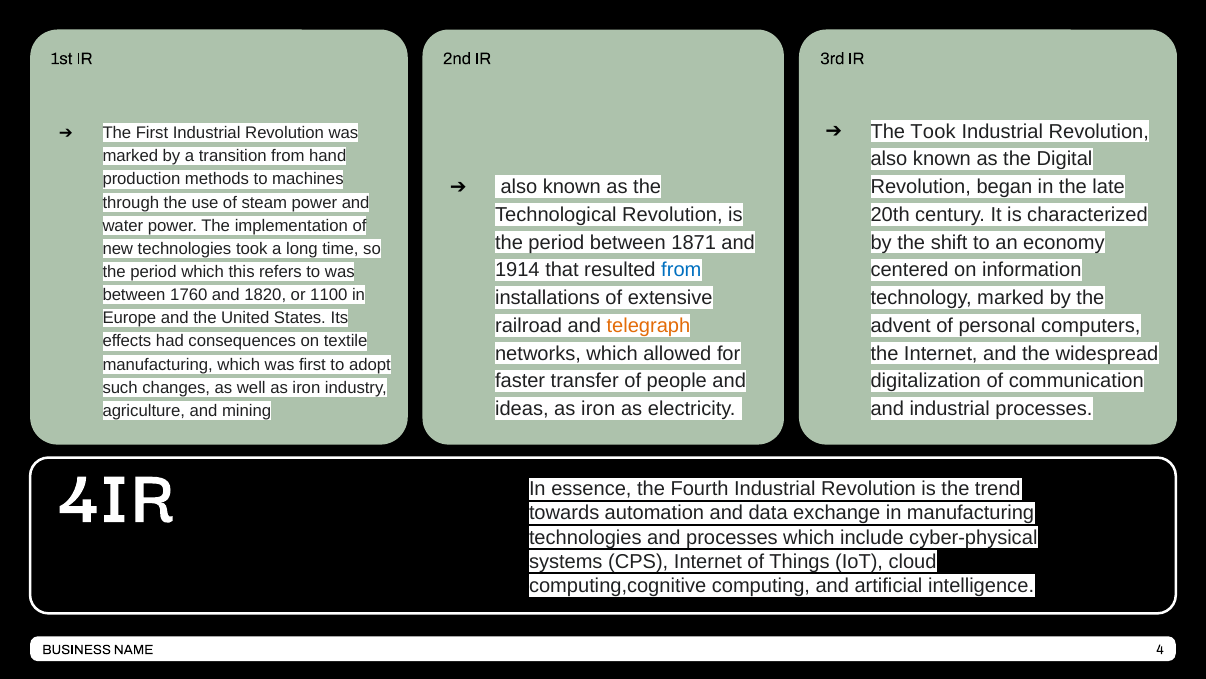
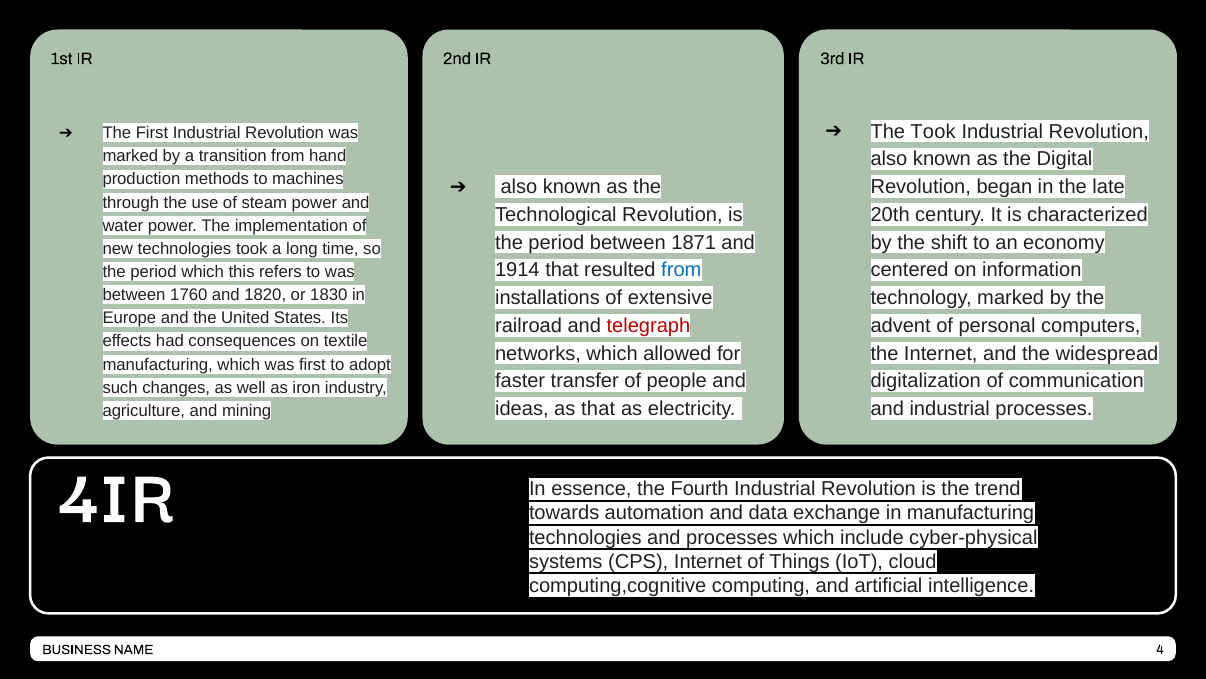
1100: 1100 -> 1830
telegraph colour: orange -> red
ideas as iron: iron -> that
